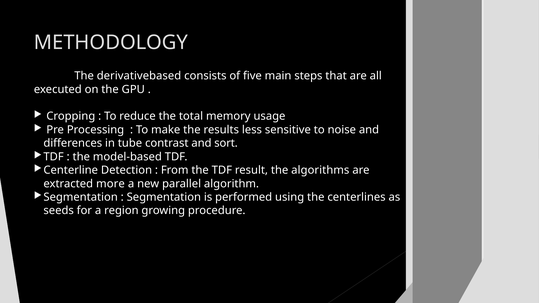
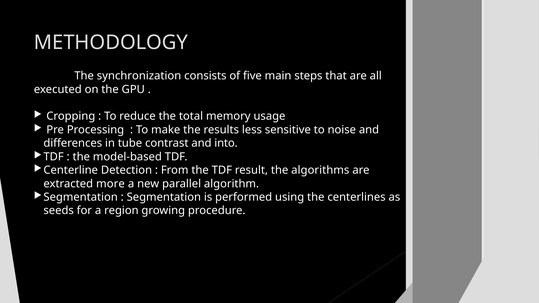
derivativebased: derivativebased -> synchronization
sort: sort -> into
